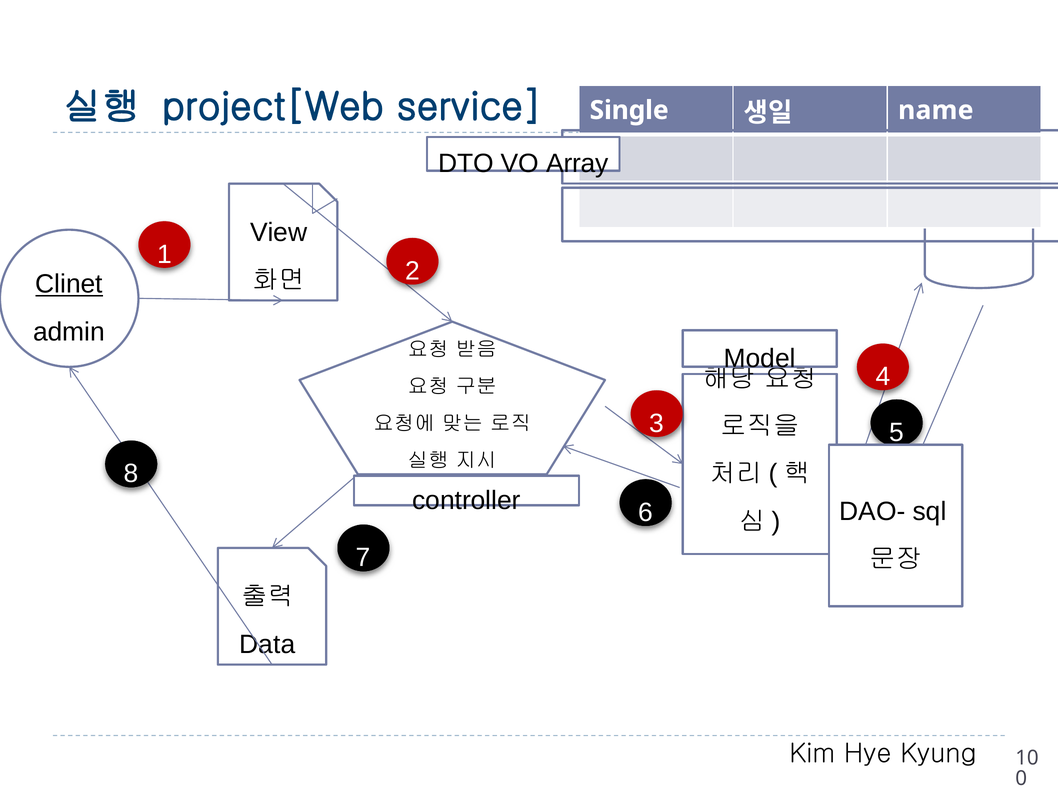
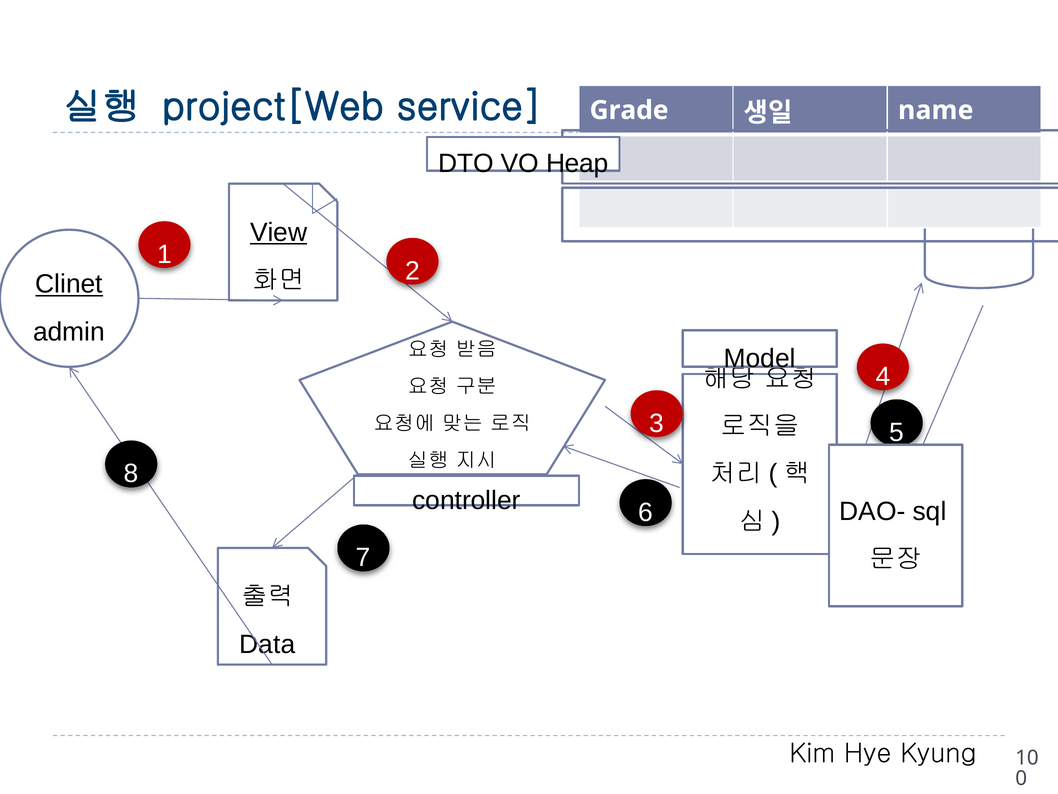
Single: Single -> Grade
Array: Array -> Heap
View underline: none -> present
